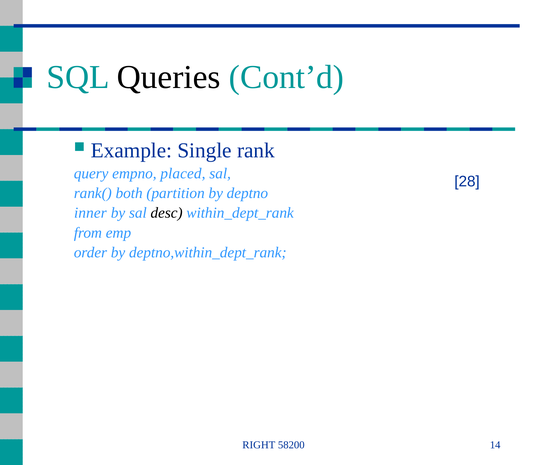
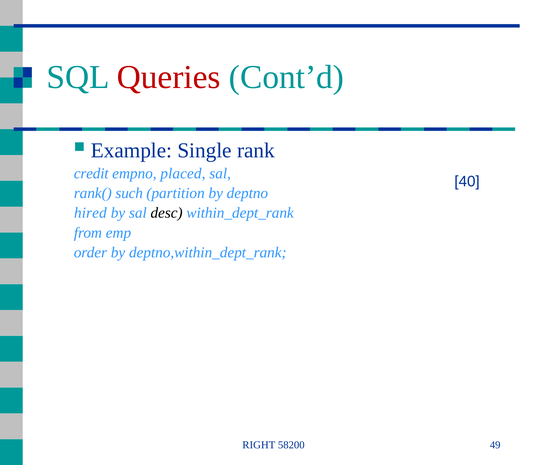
Queries colour: black -> red
query: query -> credit
28: 28 -> 40
both: both -> such
inner: inner -> hired
14: 14 -> 49
